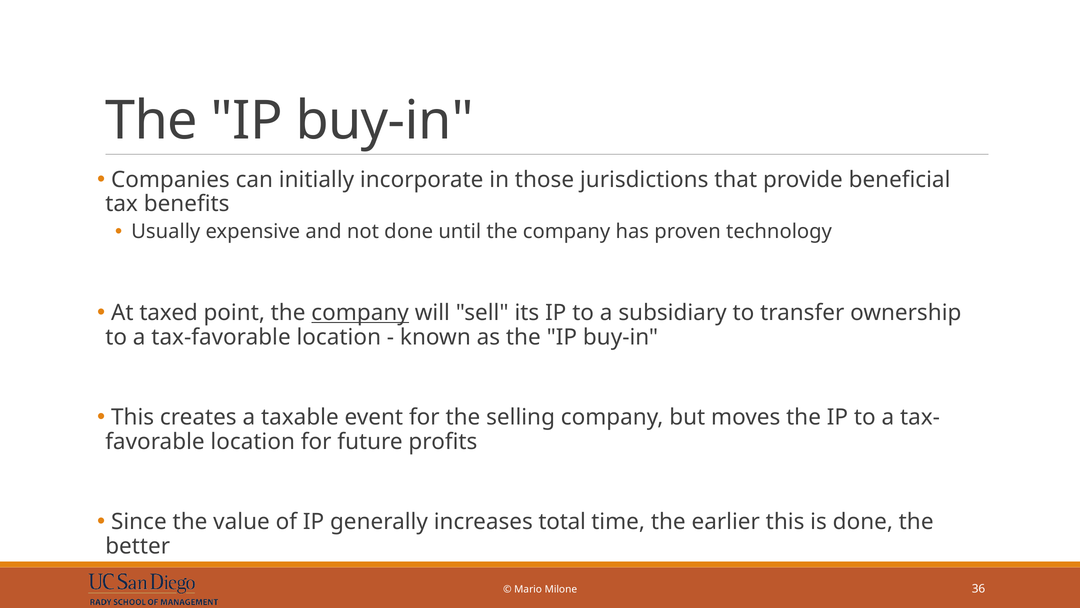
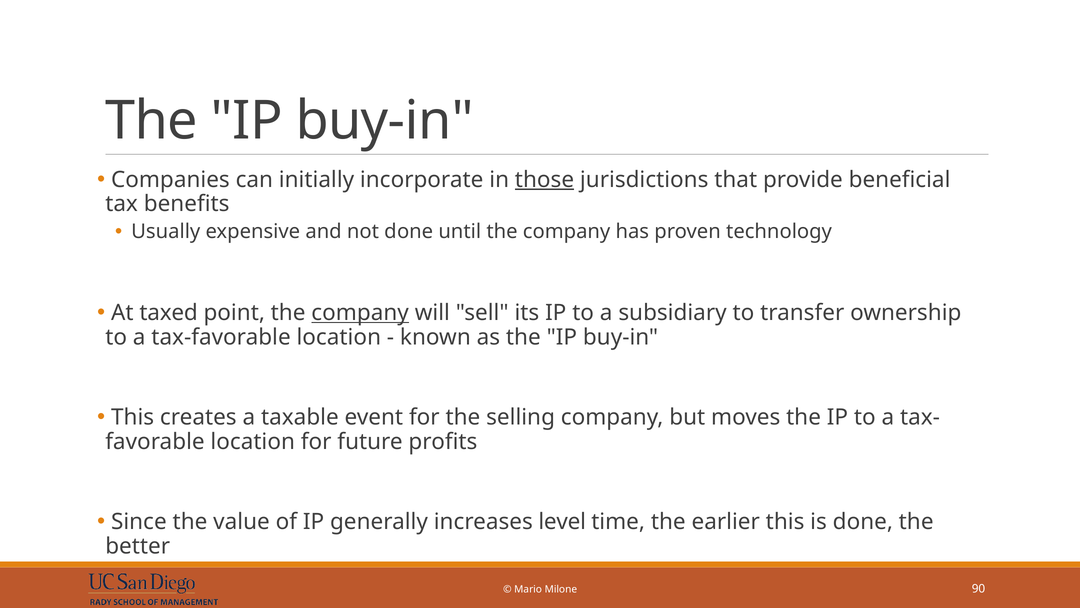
those underline: none -> present
total: total -> level
36: 36 -> 90
